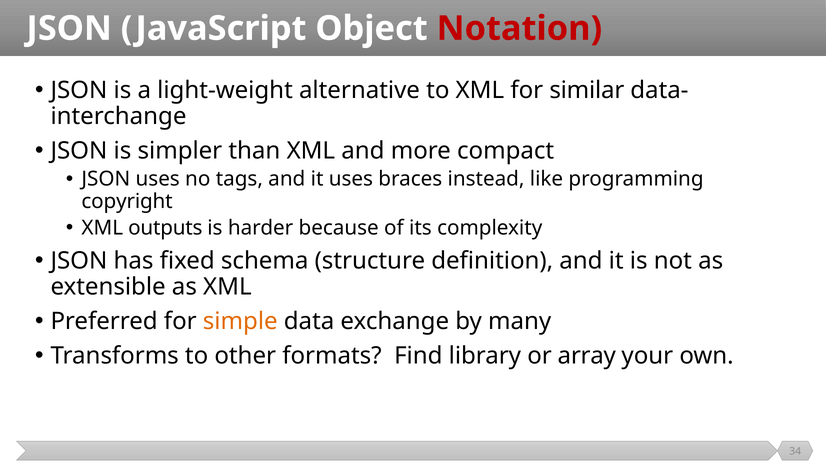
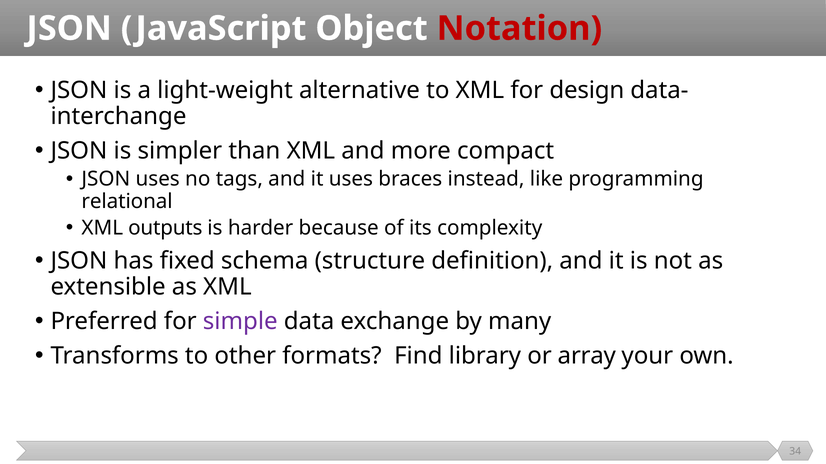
similar: similar -> design
copyright: copyright -> relational
simple colour: orange -> purple
